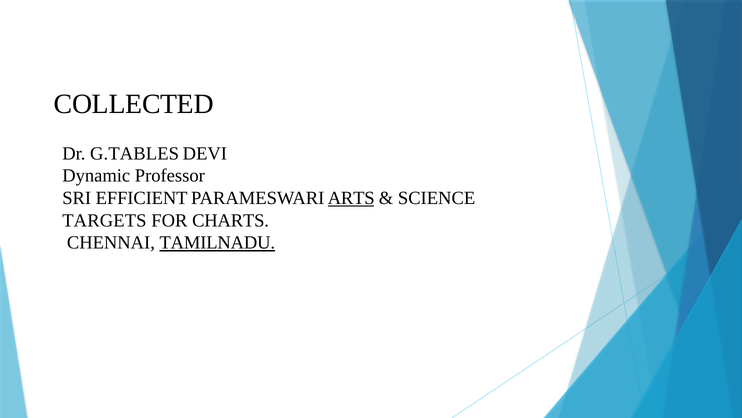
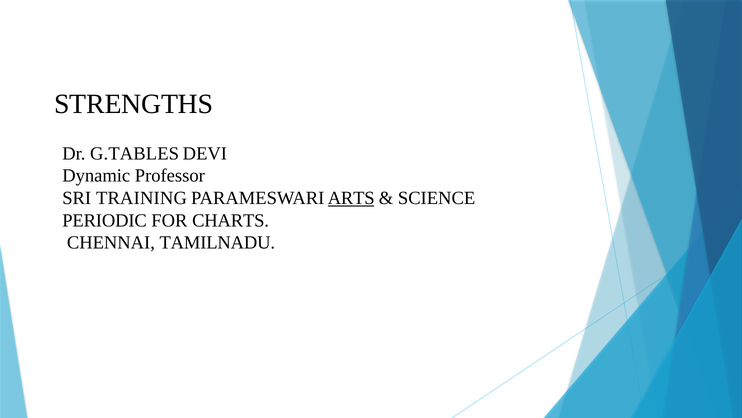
COLLECTED: COLLECTED -> STRENGTHS
EFFICIENT: EFFICIENT -> TRAINING
TARGETS: TARGETS -> PERIODIC
TAMILNADU underline: present -> none
